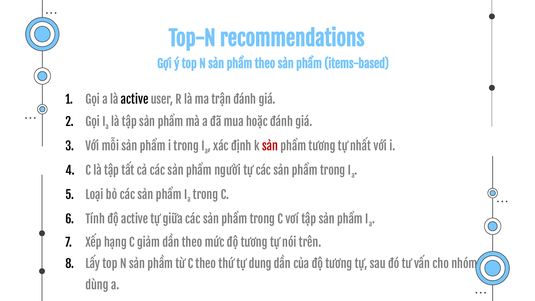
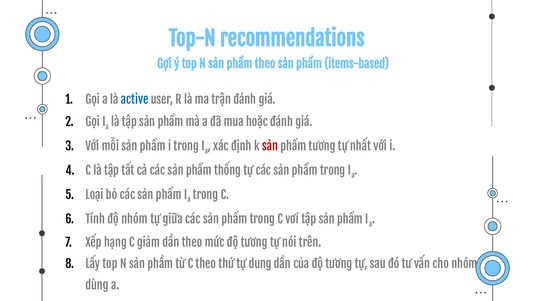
active at (135, 100) colour: black -> blue
người: người -> thống
độ active: active -> nhóm
